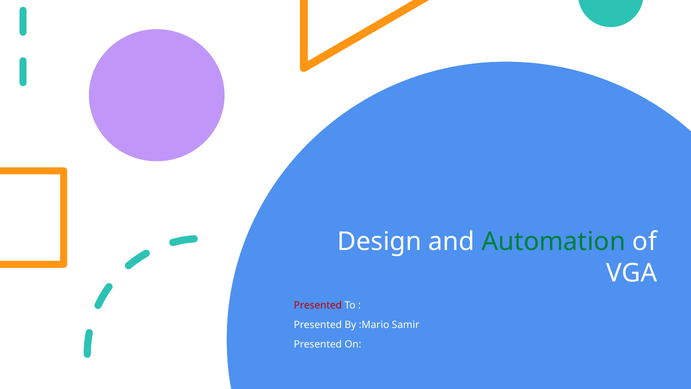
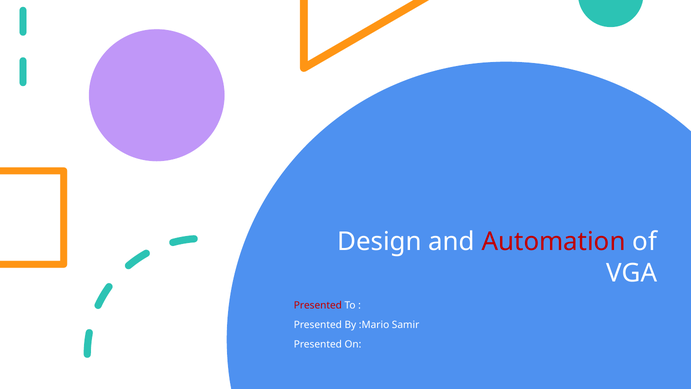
Automation colour: green -> red
